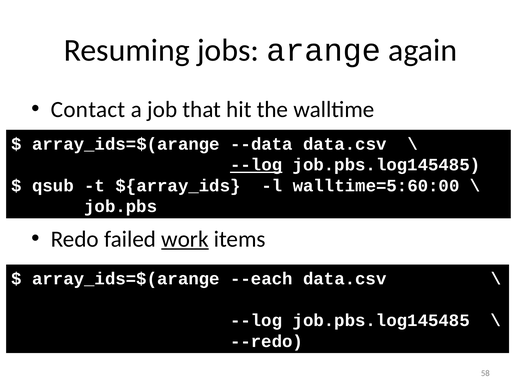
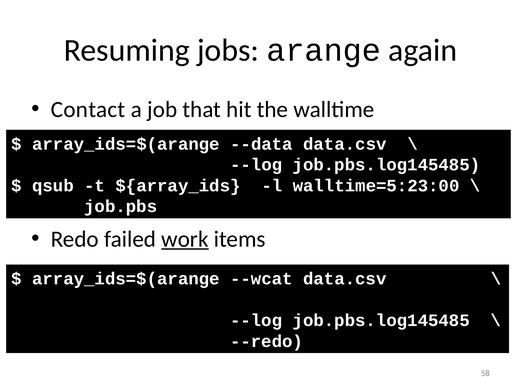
--log at (256, 165) underline: present -> none
walltime=5:60:00: walltime=5:60:00 -> walltime=5:23:00
--each: --each -> --wcat
